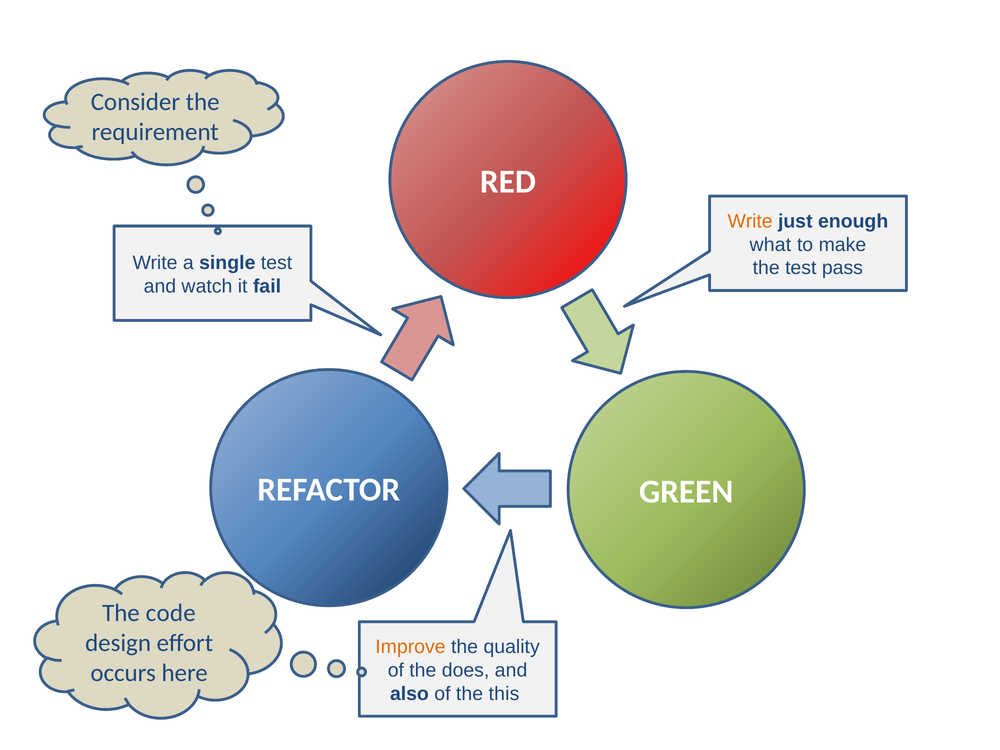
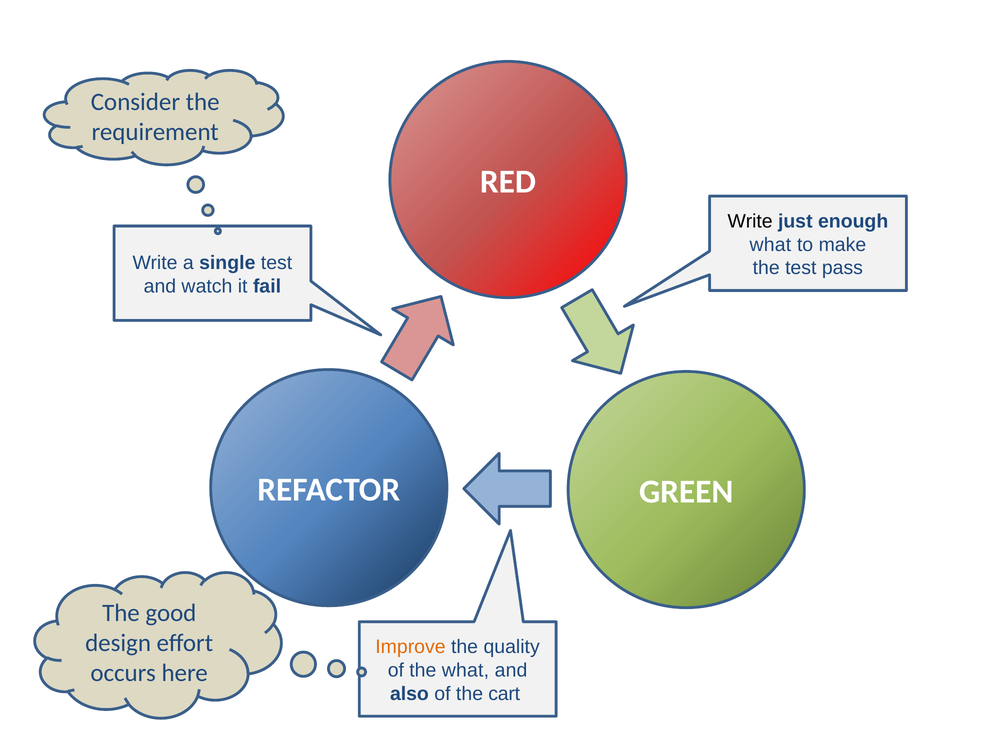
Write at (750, 221) colour: orange -> black
code: code -> good
the does: does -> what
this: this -> cart
